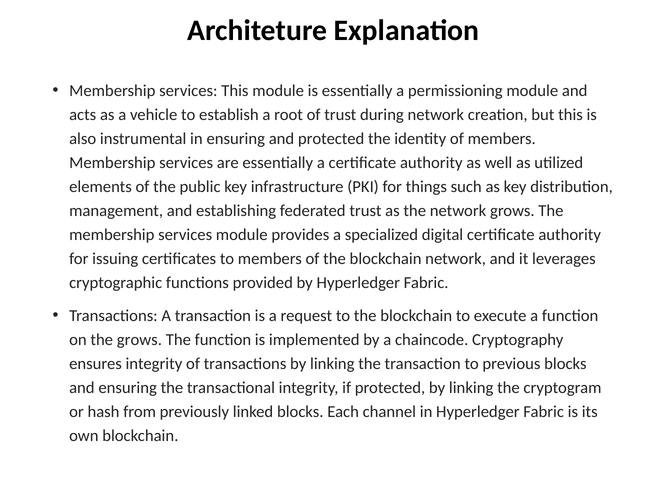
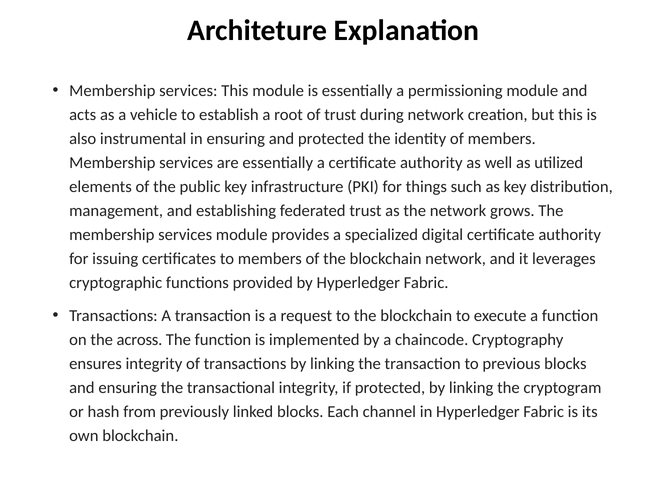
the grows: grows -> across
